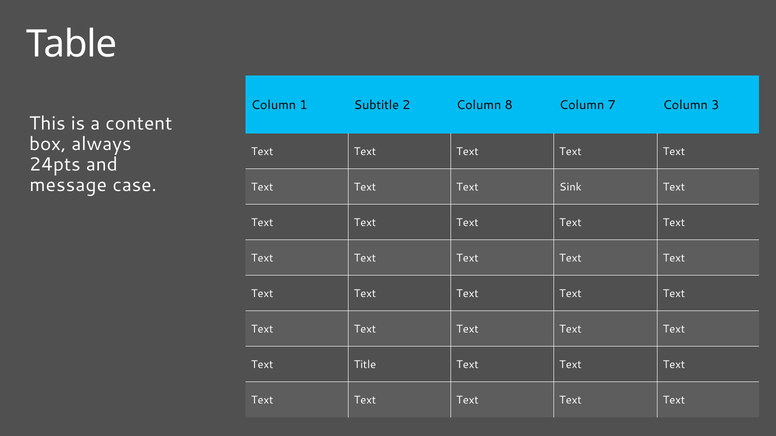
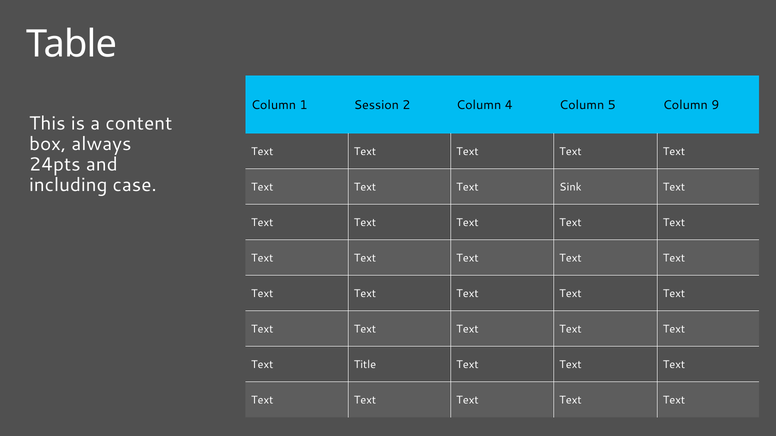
Subtitle: Subtitle -> Session
8: 8 -> 4
7: 7 -> 5
3: 3 -> 9
message: message -> including
